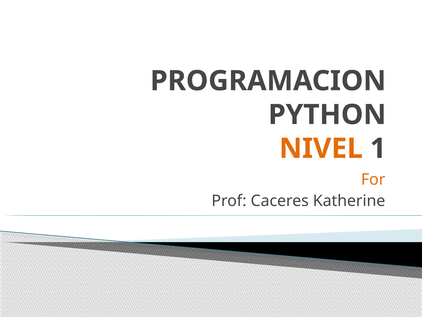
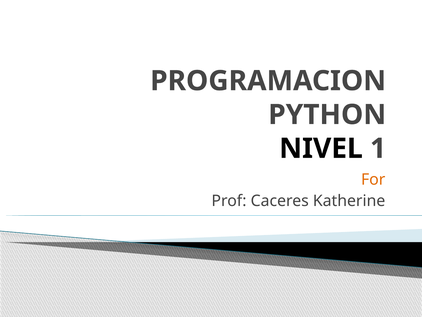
NIVEL colour: orange -> black
